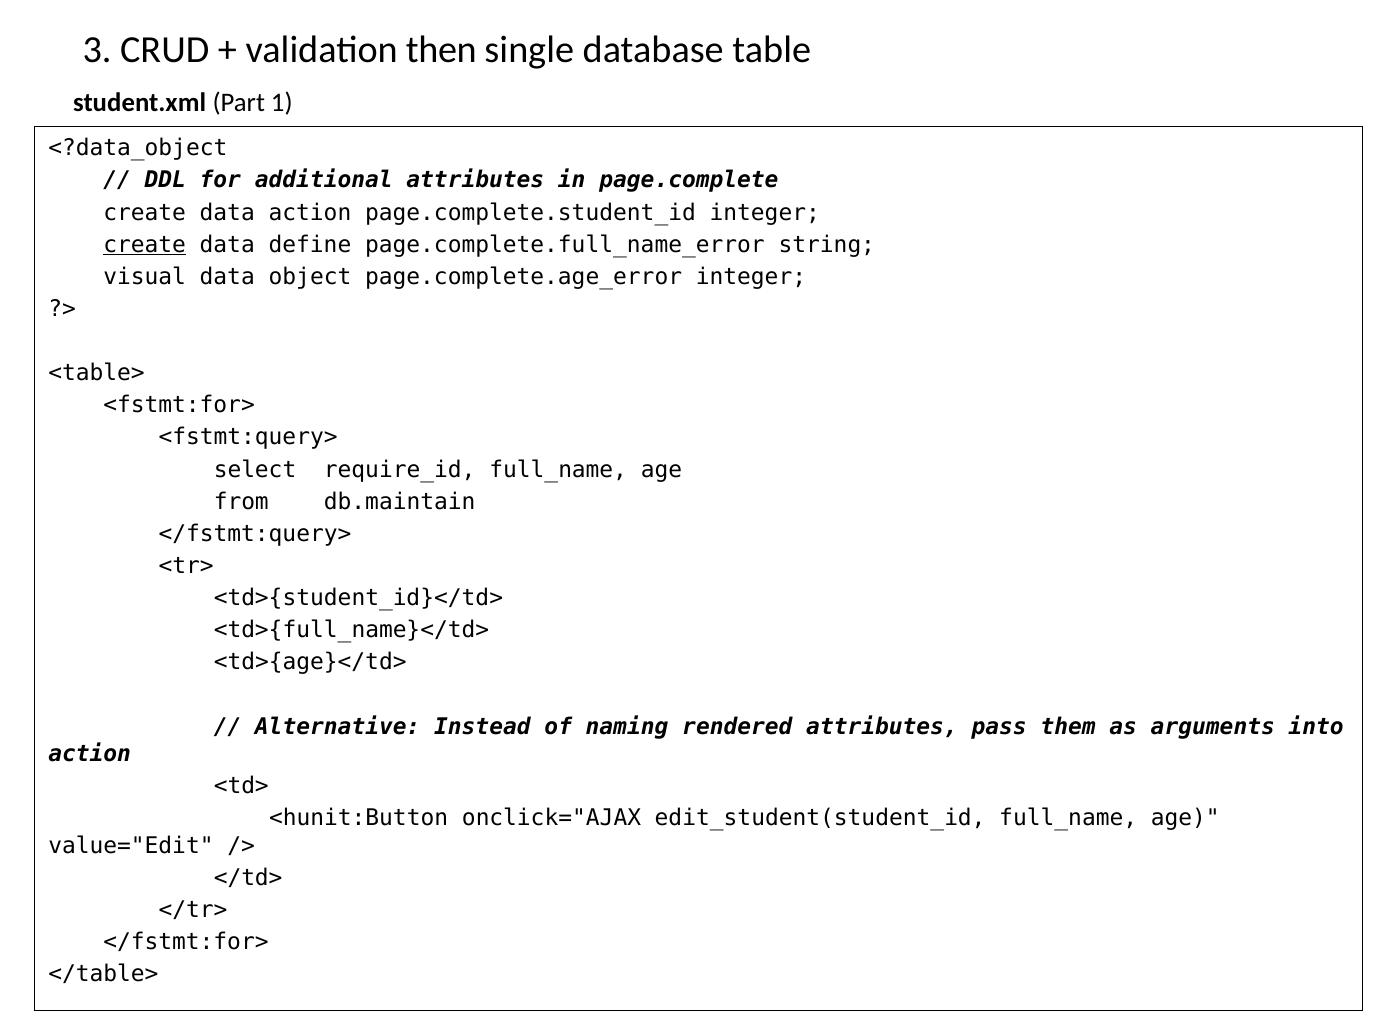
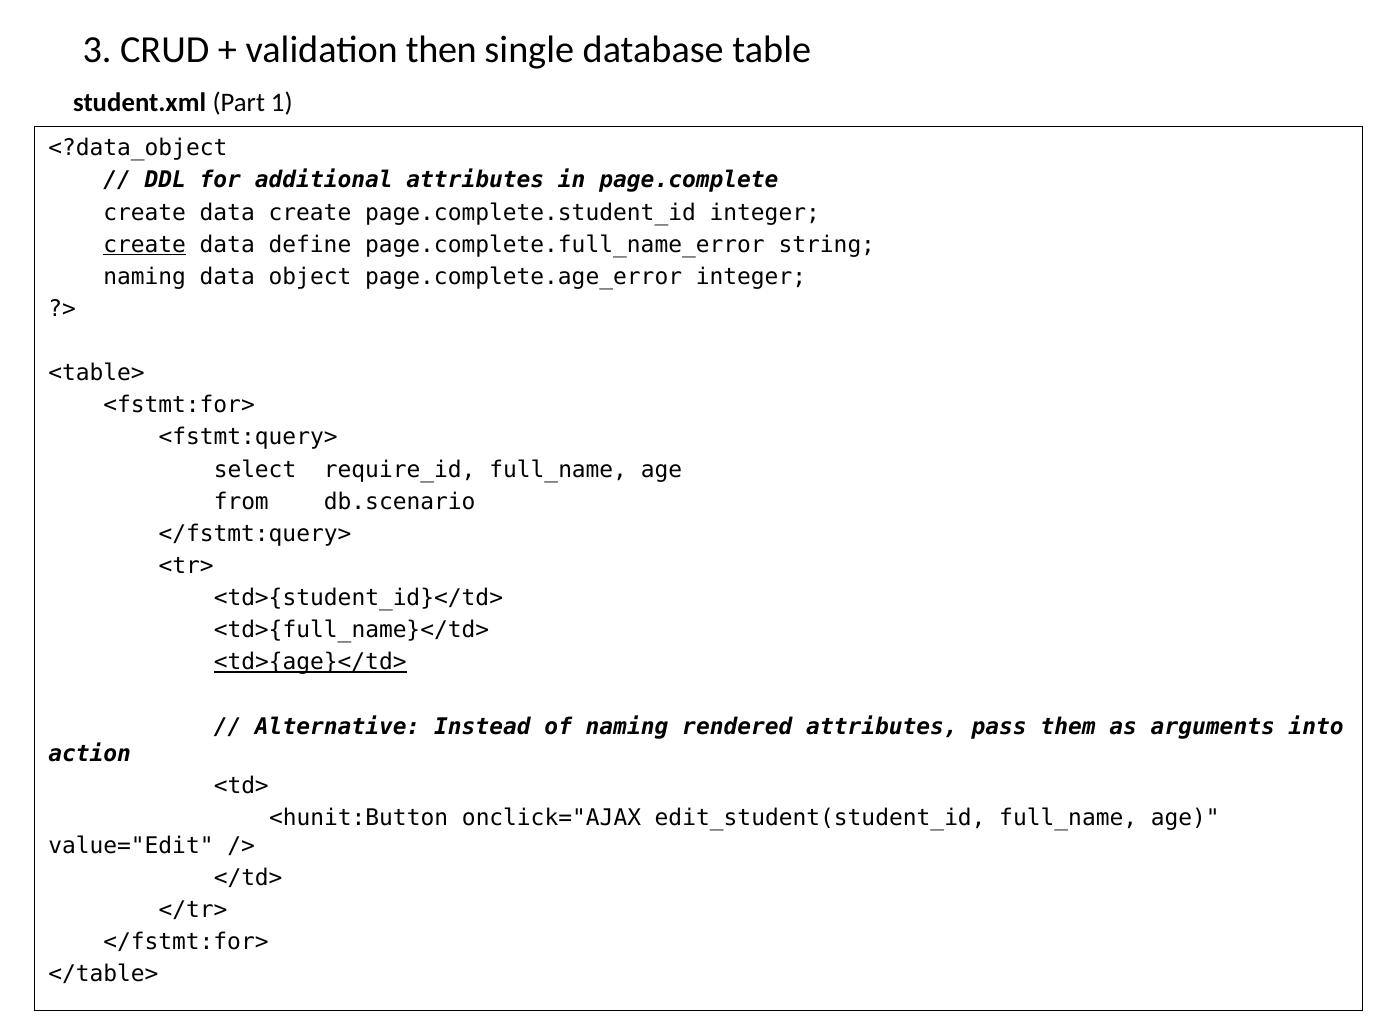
data action: action -> create
visual at (145, 277): visual -> naming
db.maintain: db.maintain -> db.scenario
<td>{age}</td> underline: none -> present
